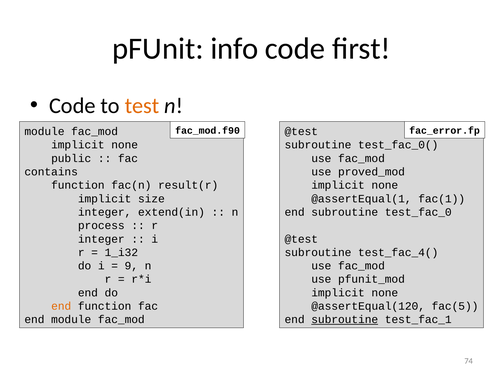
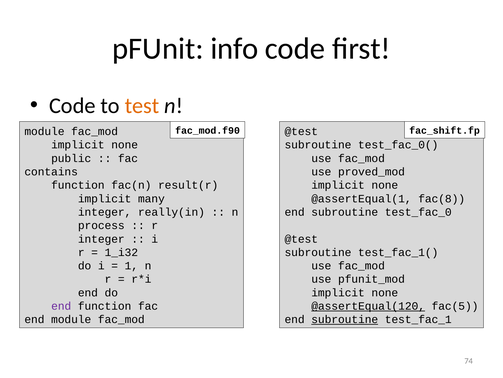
fac_error.fp: fac_error.fp -> fac_shift.fp
size: size -> many
fac(1: fac(1 -> fac(8
extend(in: extend(in -> really(in
test_fac_4(: test_fac_4( -> test_fac_1(
9: 9 -> 1
end at (61, 306) colour: orange -> purple
@assertEqual(120 underline: none -> present
